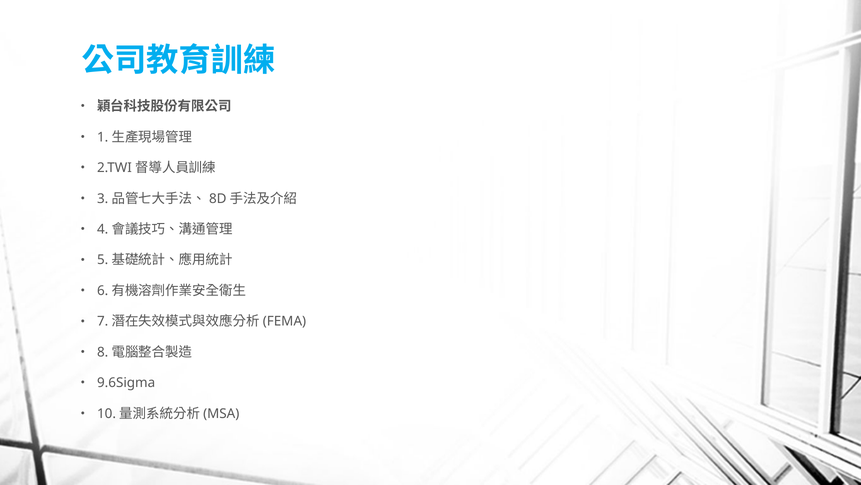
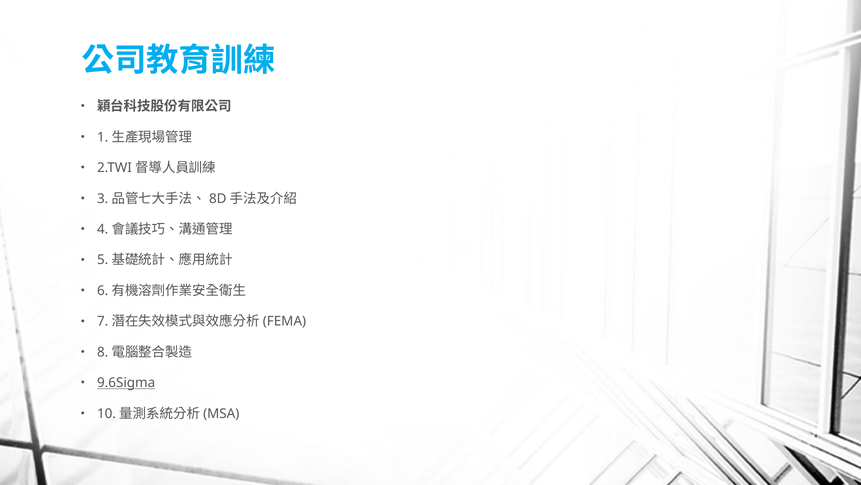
9.6Sigma underline: none -> present
